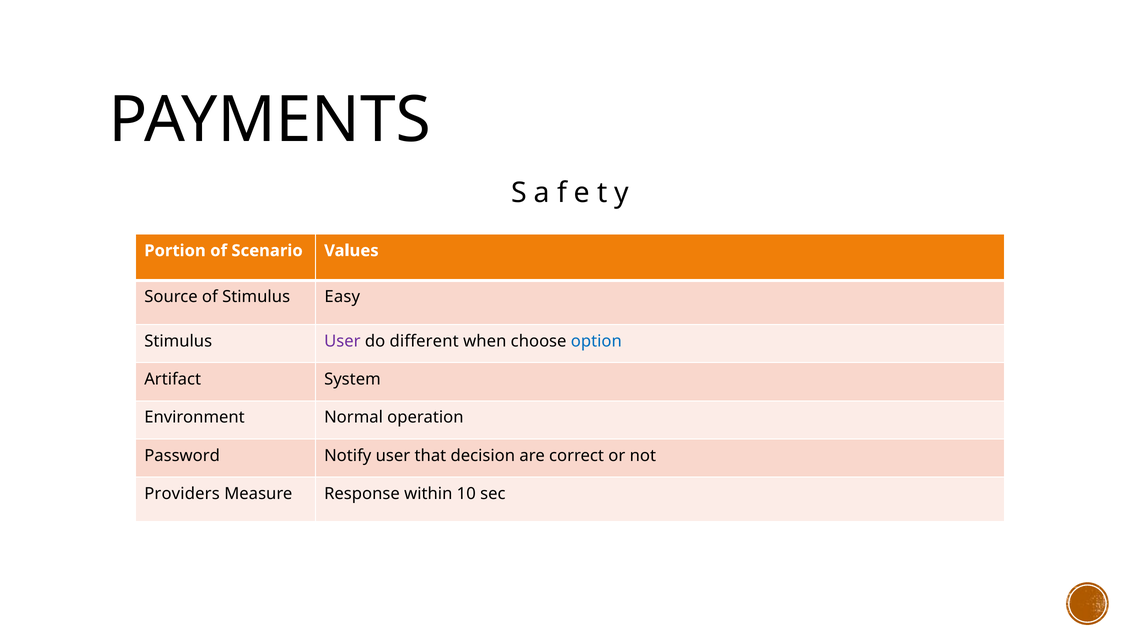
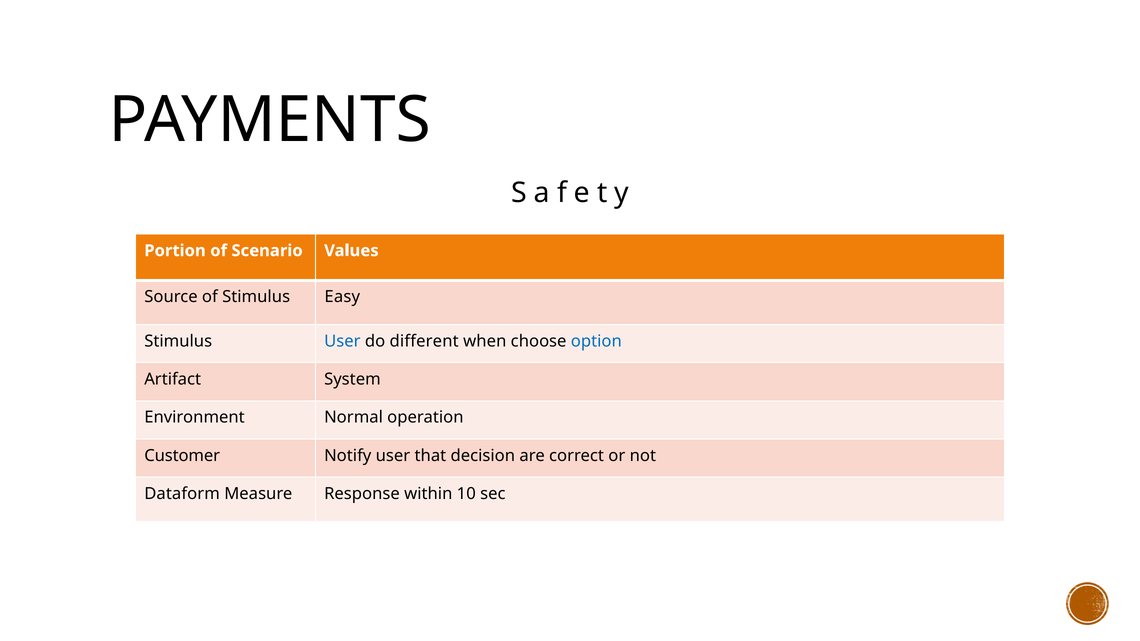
User at (342, 341) colour: purple -> blue
Password: Password -> Customer
Providers: Providers -> Dataform
